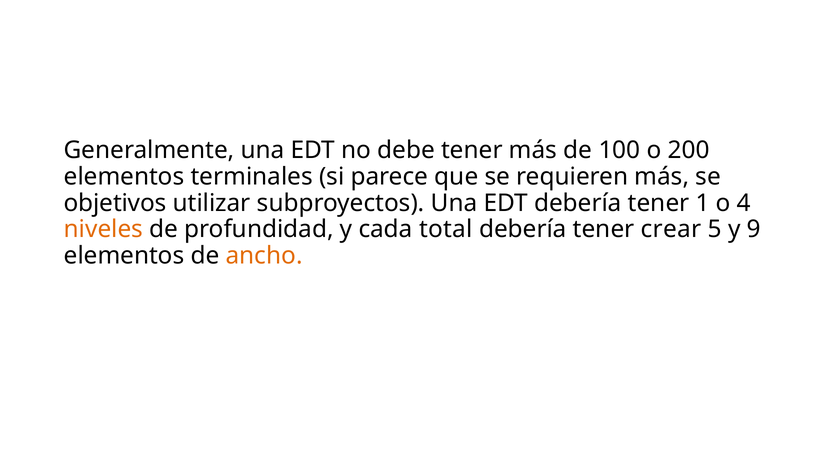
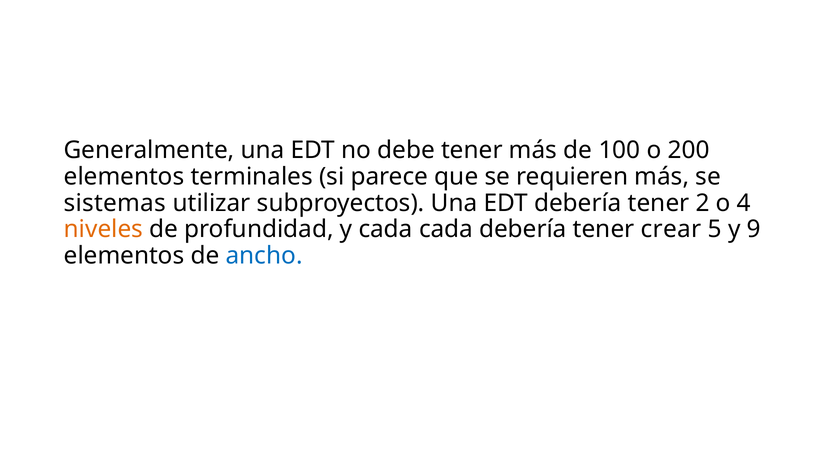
objetivos: objetivos -> sistemas
1: 1 -> 2
cada total: total -> cada
ancho colour: orange -> blue
